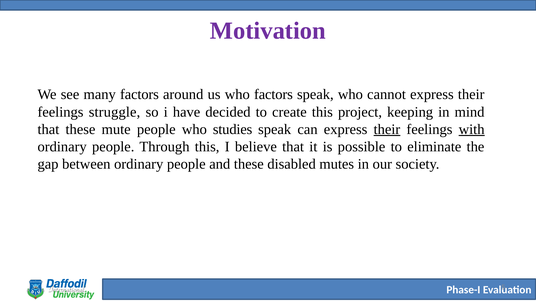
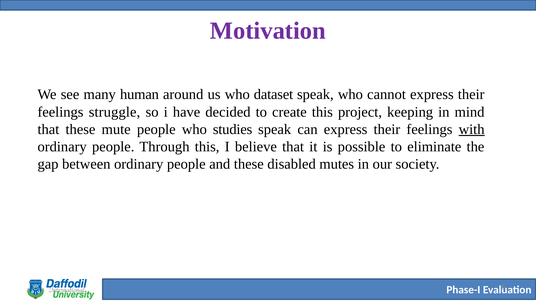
many factors: factors -> human
who factors: factors -> dataset
their at (387, 130) underline: present -> none
